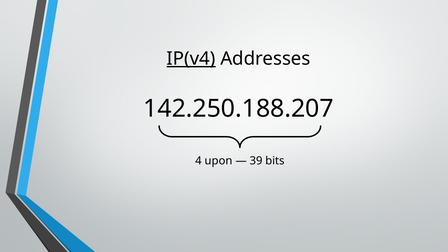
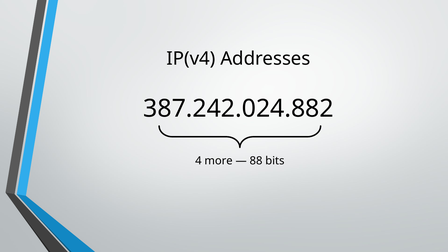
IP(v4 underline: present -> none
142.250.188.207: 142.250.188.207 -> 387.242.024.882
upon: upon -> more
39: 39 -> 88
